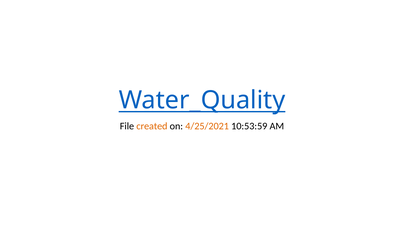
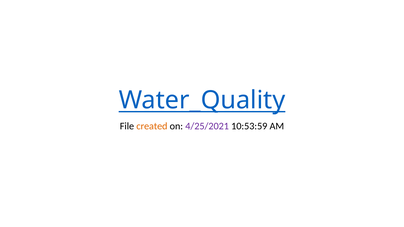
4/25/2021 colour: orange -> purple
